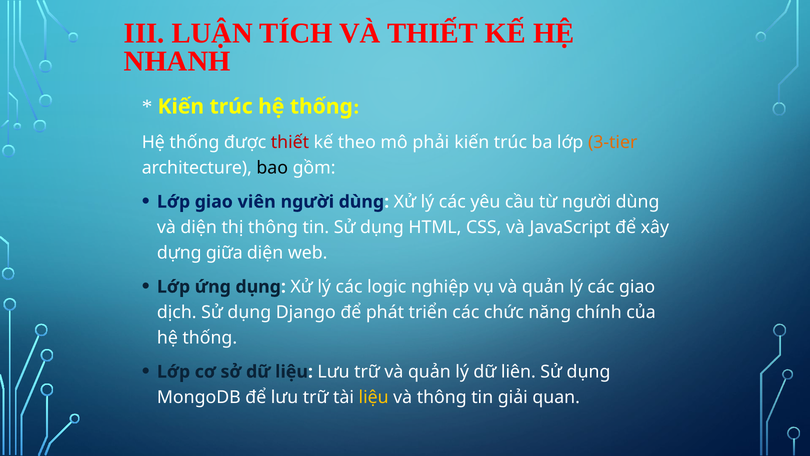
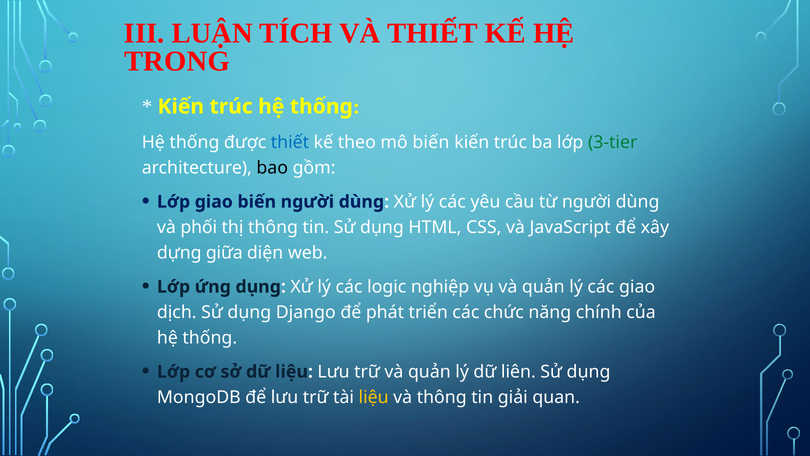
NHANH: NHANH -> TRONG
thiết at (290, 142) colour: red -> blue
mô phải: phải -> biến
3-tier colour: orange -> green
giao viên: viên -> biến
và diện: diện -> phối
